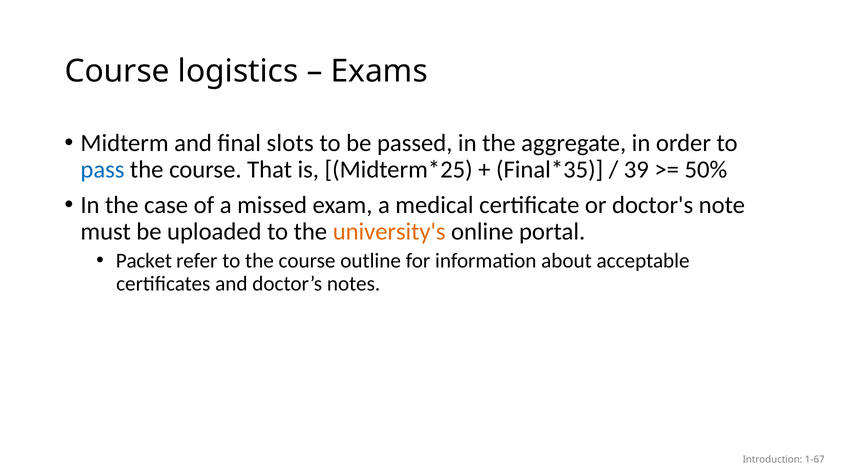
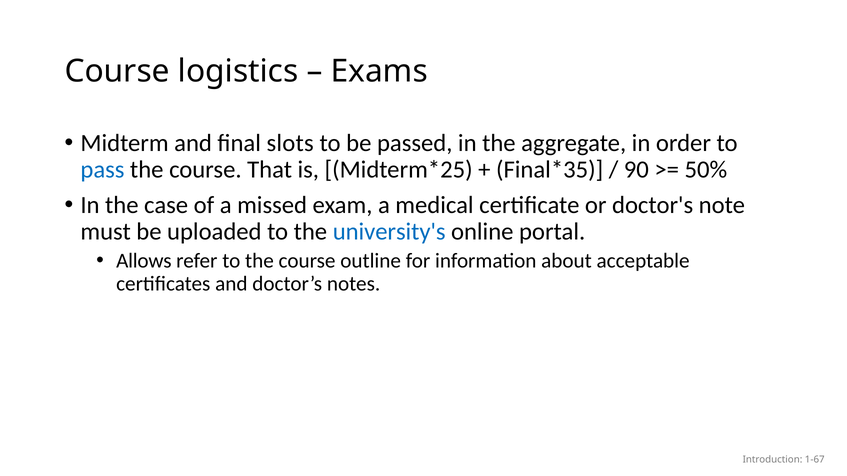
39: 39 -> 90
university's colour: orange -> blue
Packet: Packet -> Allows
